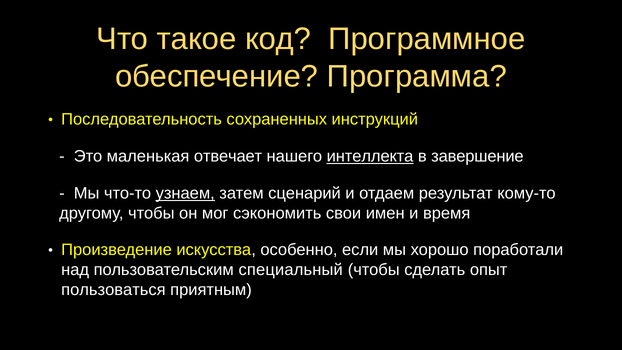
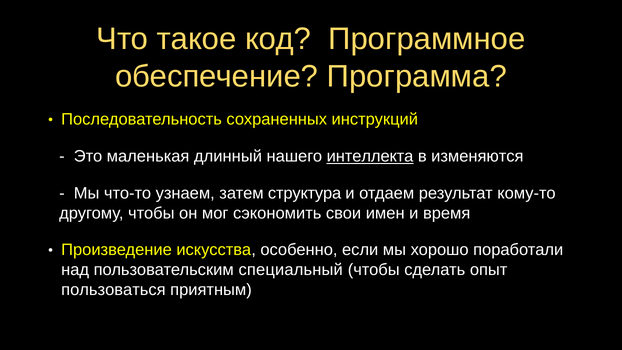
отвечает: отвечает -> длинный
завершение: завершение -> изменяются
узнаем underline: present -> none
сценарий: сценарий -> структура
